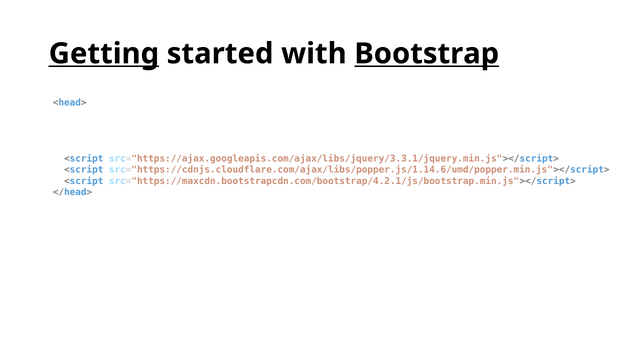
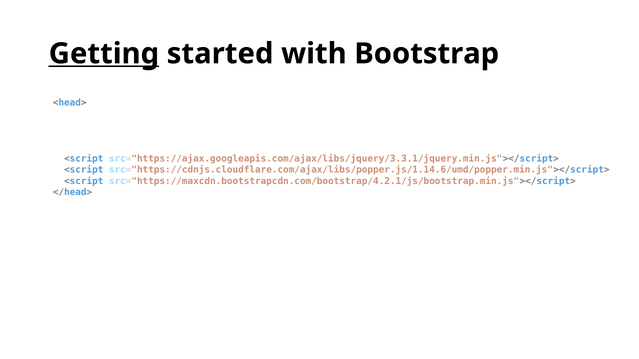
Bootstrap underline: present -> none
